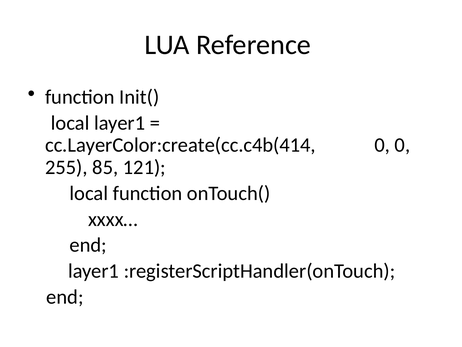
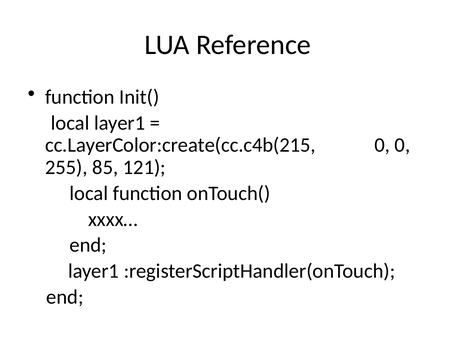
cc.LayerColor:create(cc.c4b(414: cc.LayerColor:create(cc.c4b(414 -> cc.LayerColor:create(cc.c4b(215
